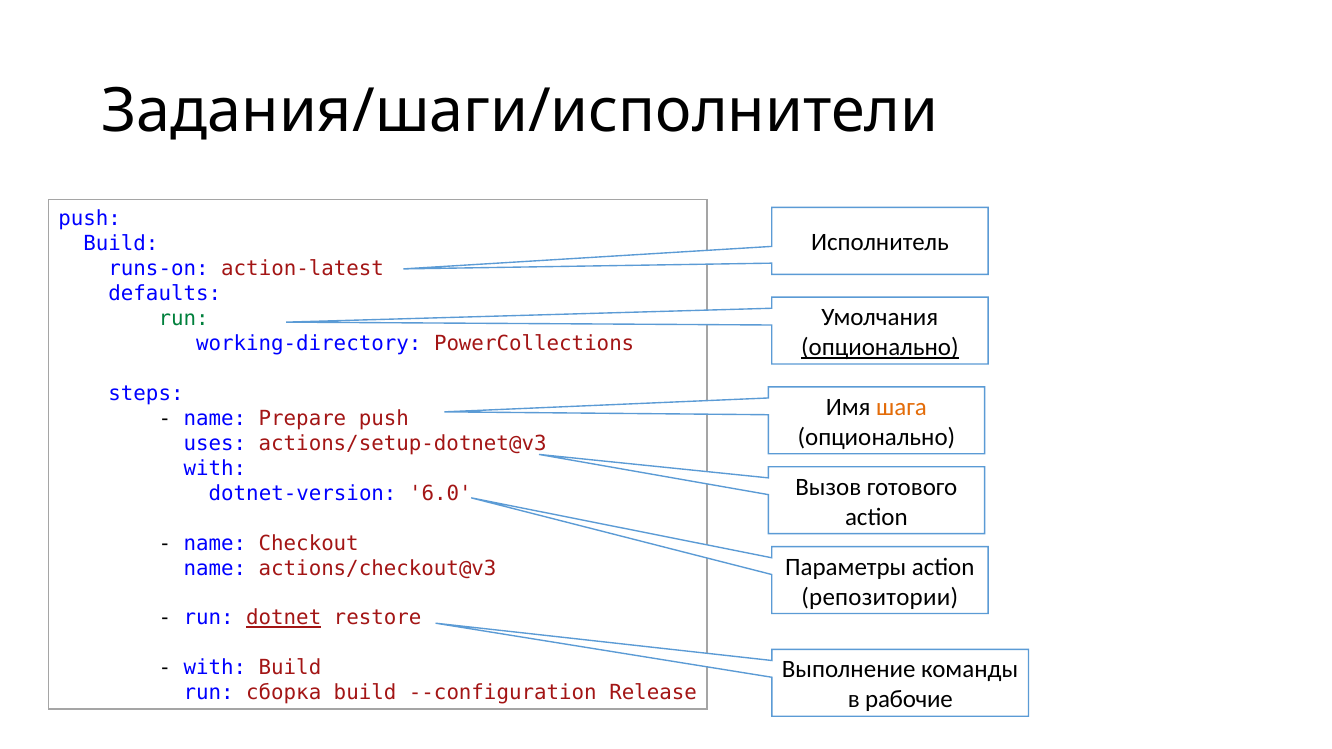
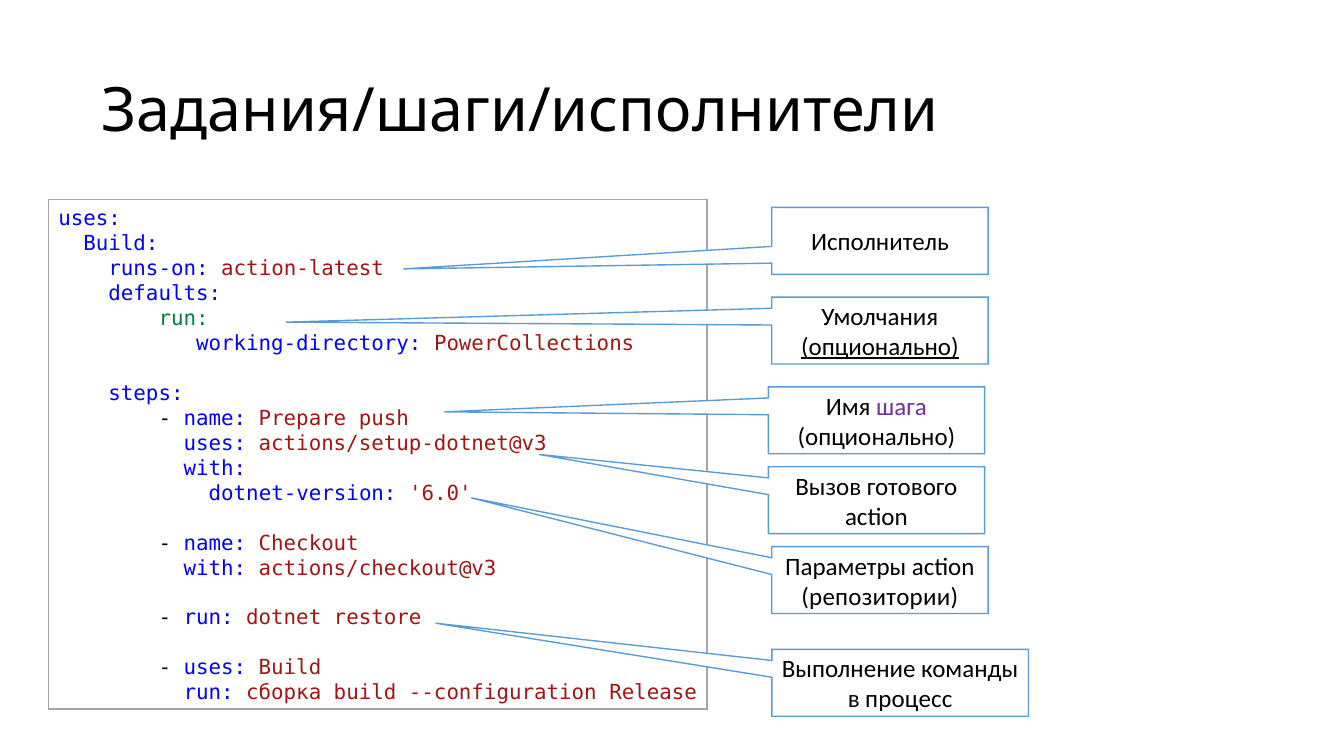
push at (90, 219): push -> uses
шага colour: orange -> purple
name at (215, 568): name -> with
dotnet underline: present -> none
with at (215, 668): with -> uses
рабочие: рабочие -> процесс
